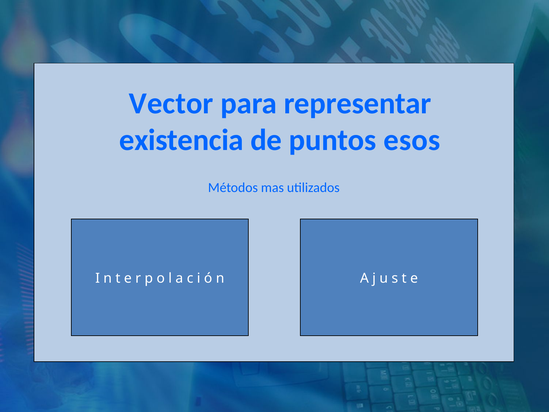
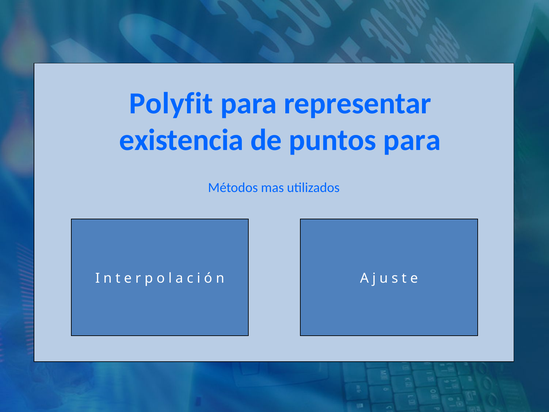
Vector: Vector -> Polyfit
puntos esos: esos -> para
